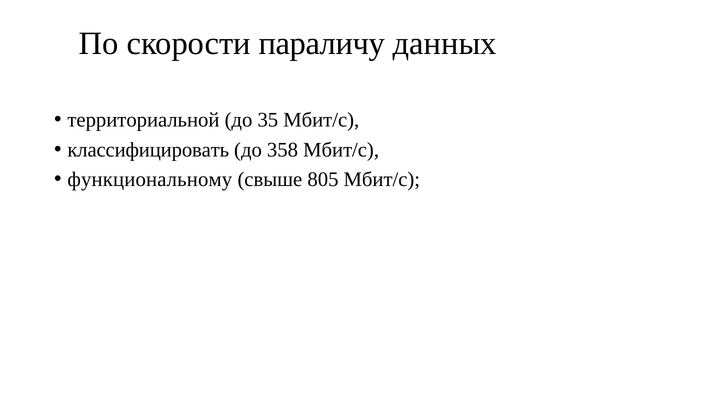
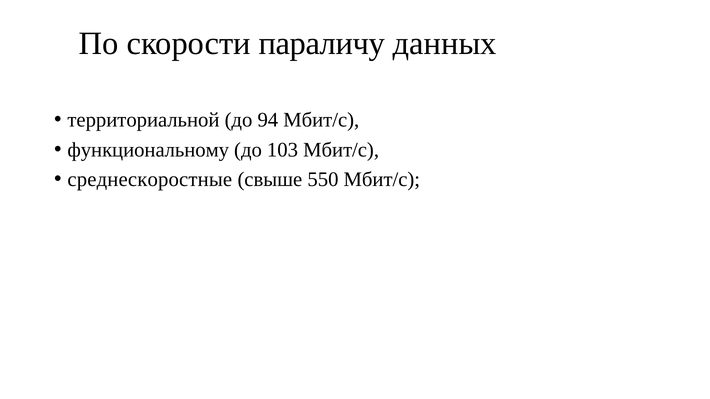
35: 35 -> 94
классифицировать: классифицировать -> функциональному
358: 358 -> 103
функциональному: функциональному -> среднескоростные
805: 805 -> 550
